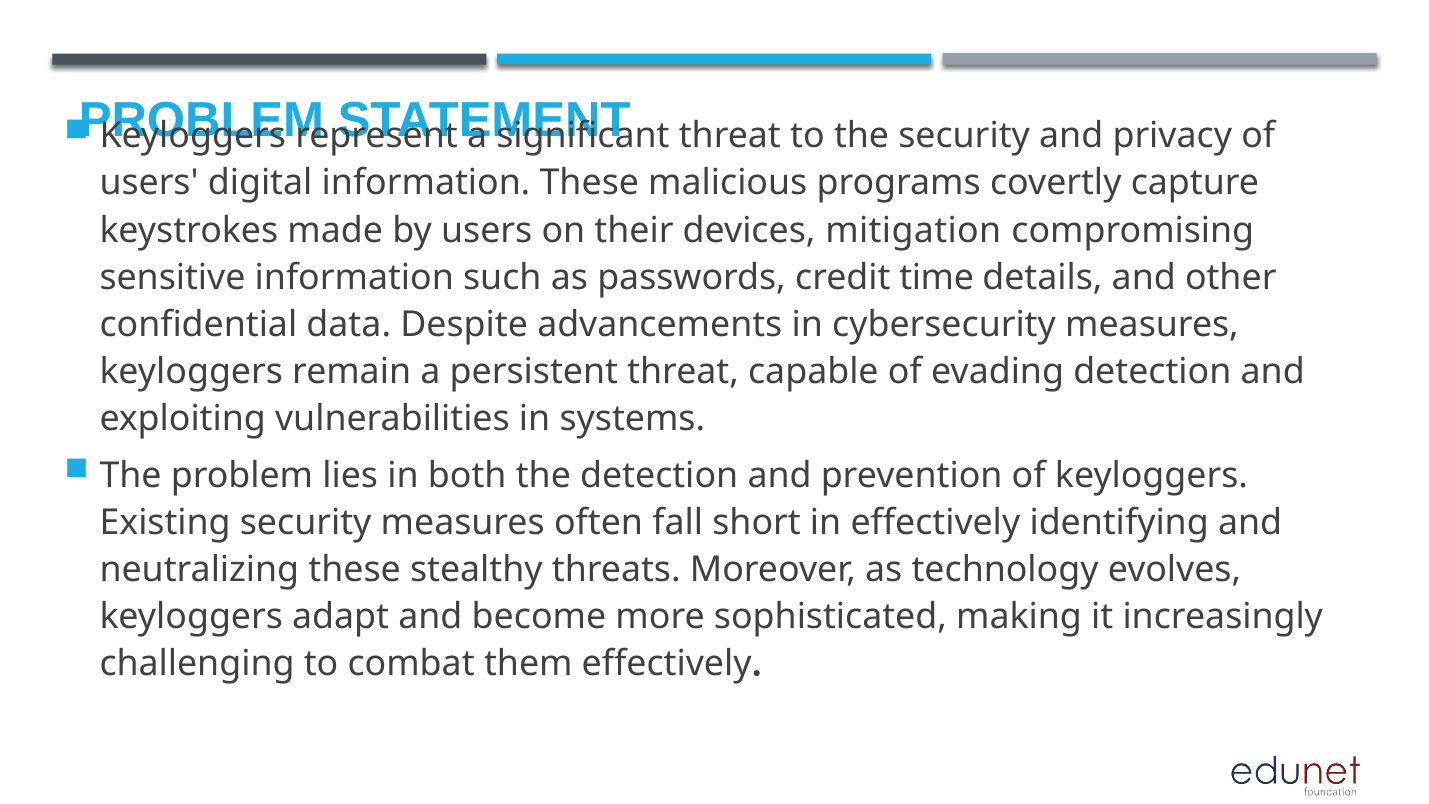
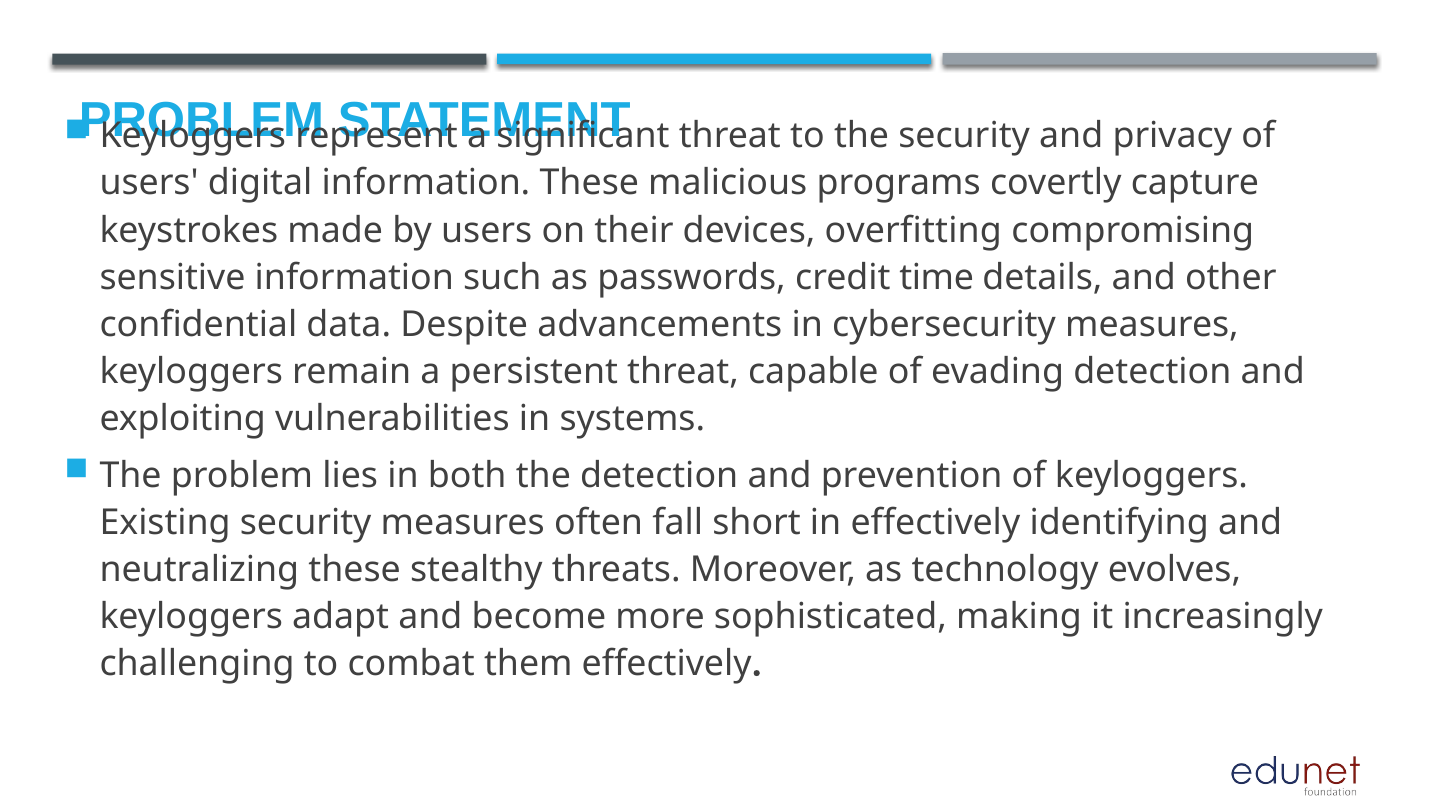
mitigation: mitigation -> overfitting
